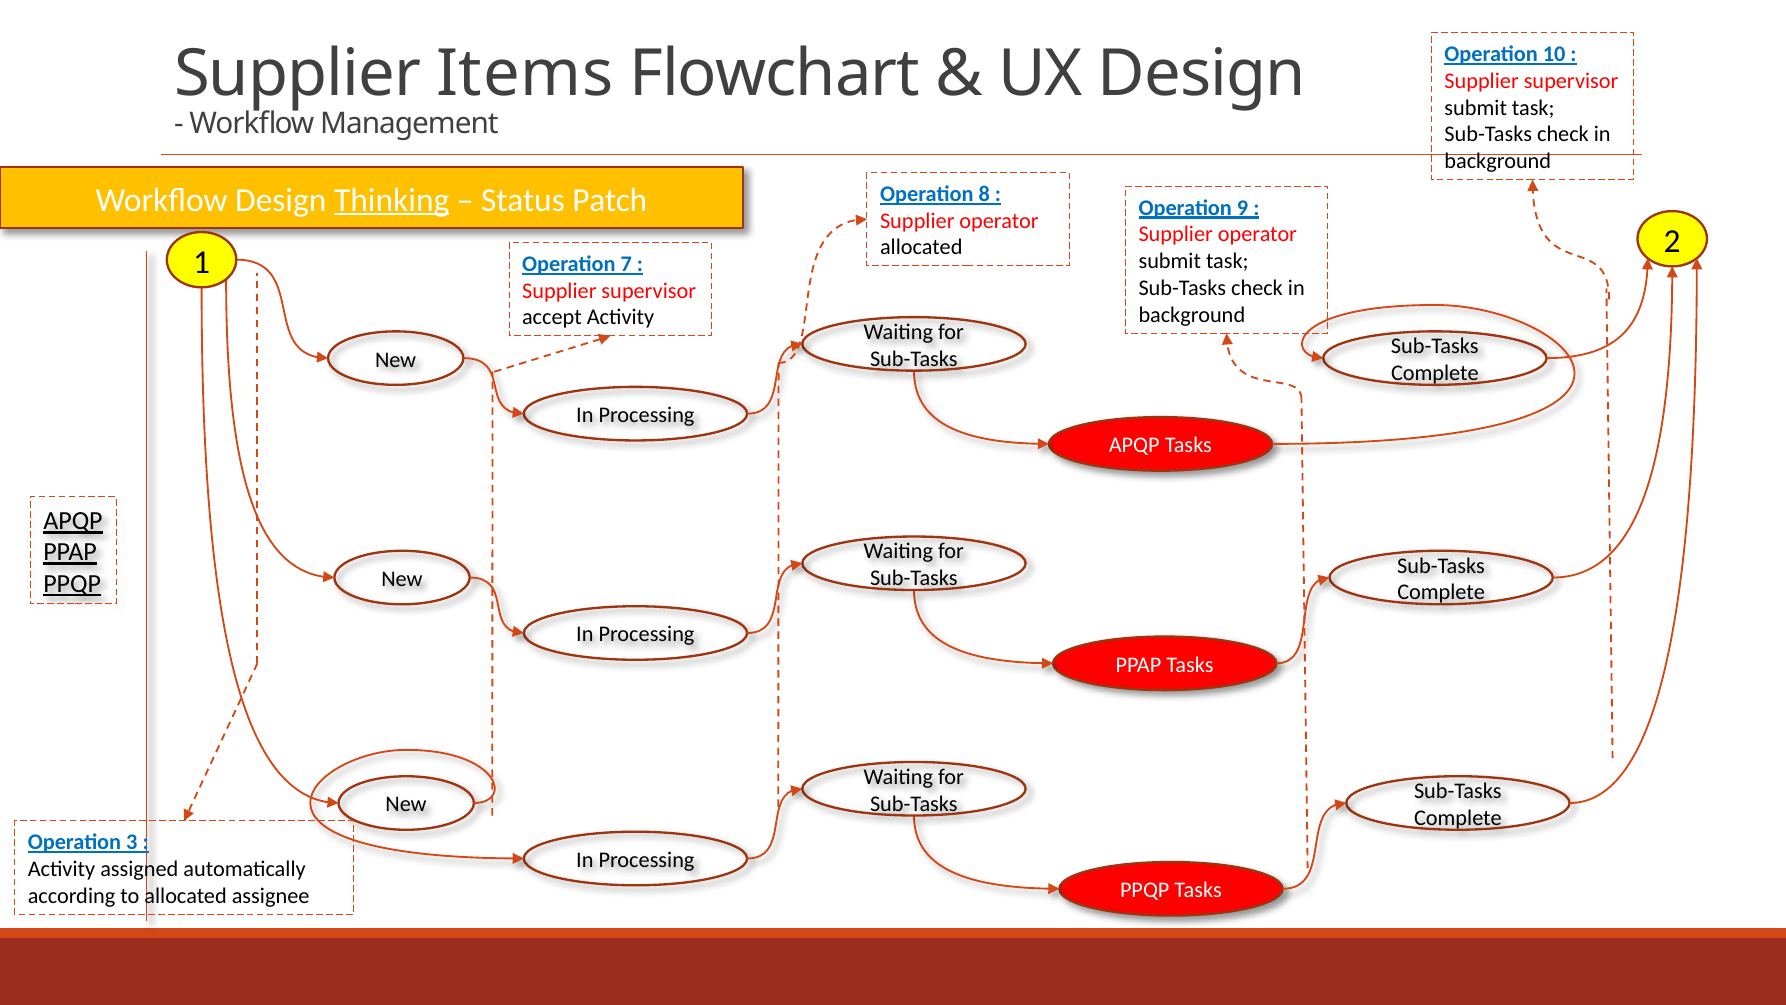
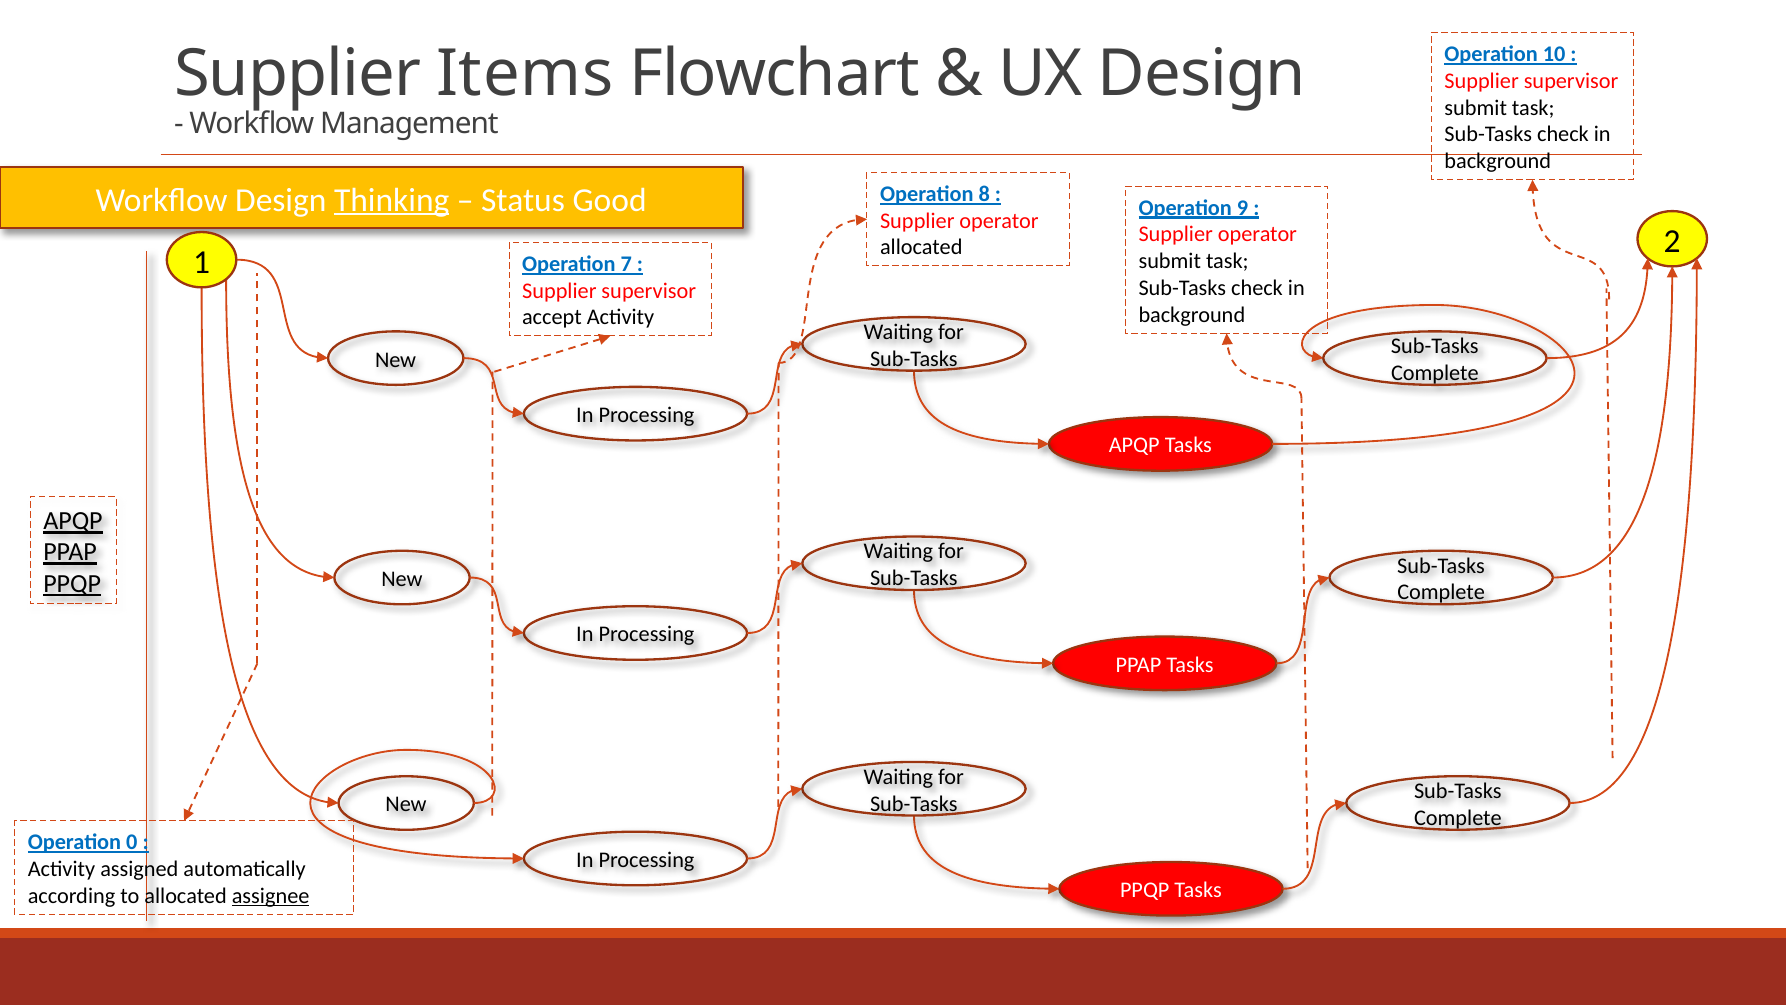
Patch: Patch -> Good
3: 3 -> 0
assignee underline: none -> present
